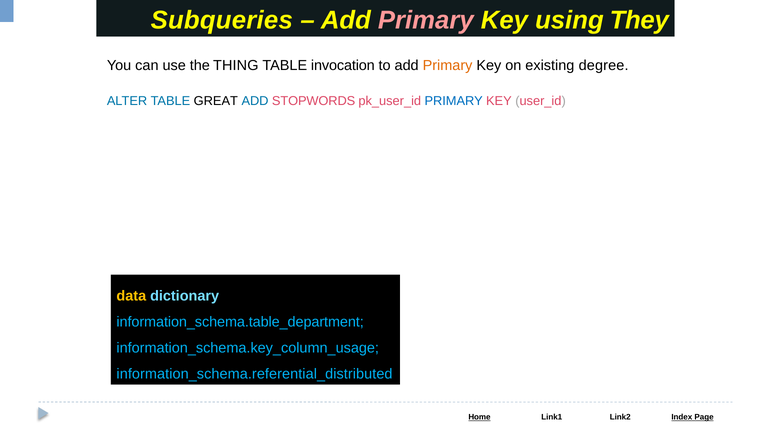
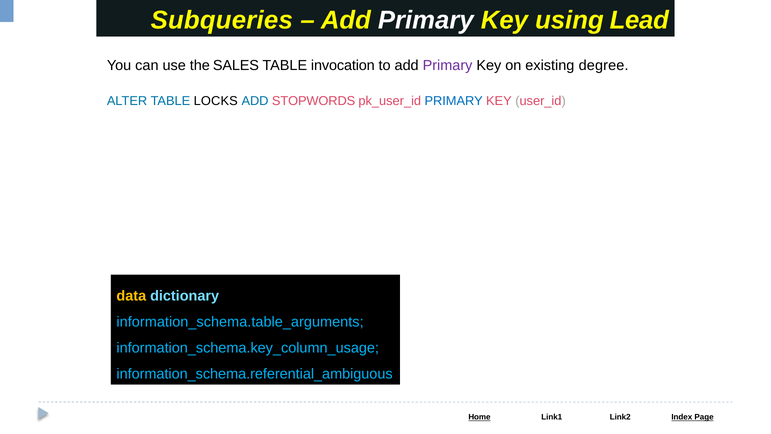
Primary at (426, 20) colour: pink -> white
They: They -> Lead
THING: THING -> SALES
Primary at (448, 66) colour: orange -> purple
GREAT: GREAT -> LOCKS
information_schema.table_department: information_schema.table_department -> information_schema.table_arguments
information_schema.referential_distributed: information_schema.referential_distributed -> information_schema.referential_ambiguous
